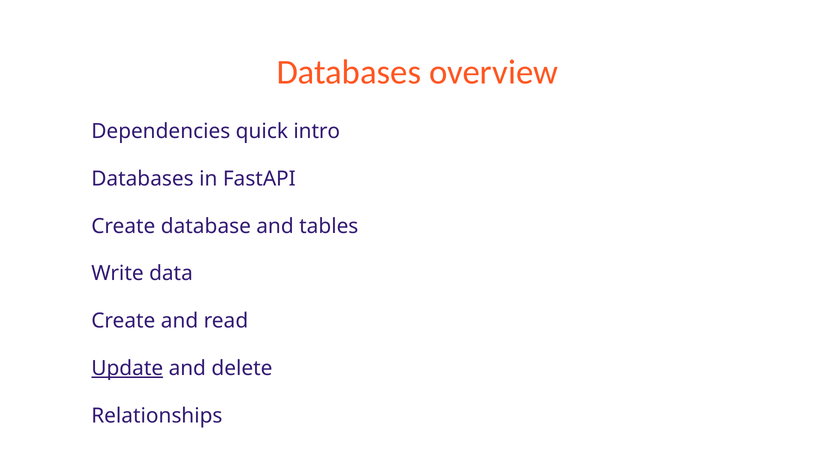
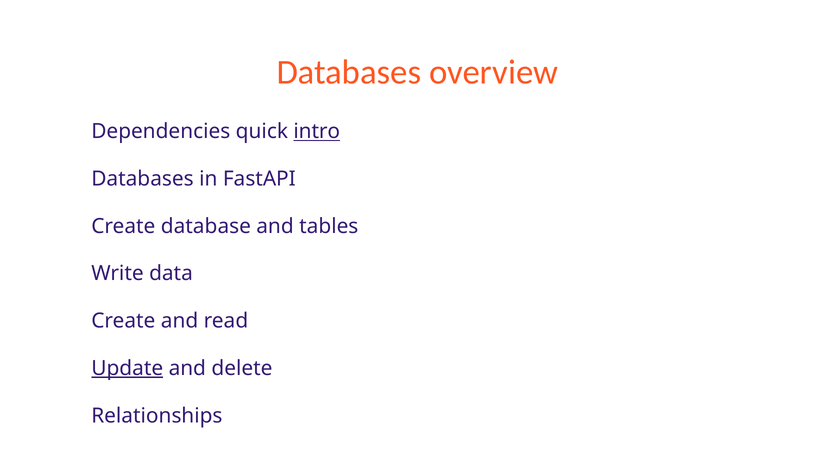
intro underline: none -> present
